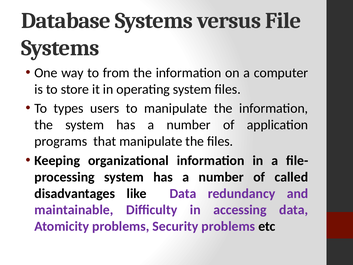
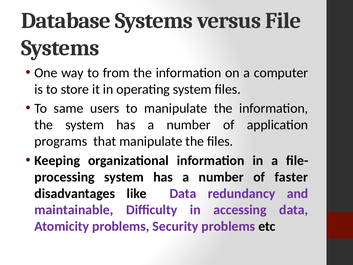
types: types -> same
called: called -> faster
